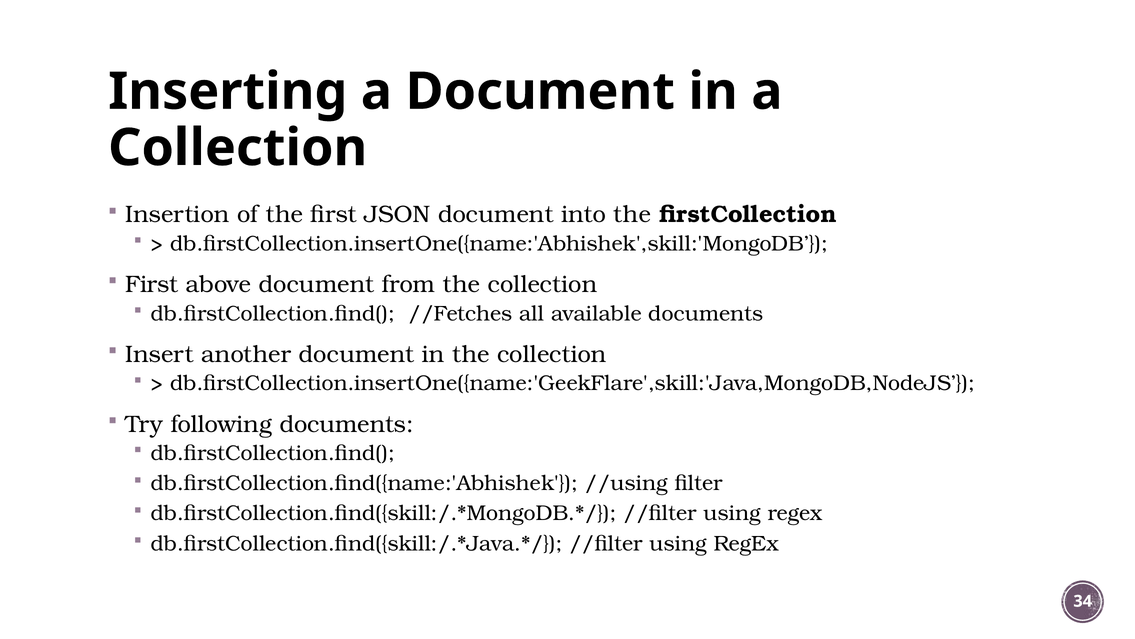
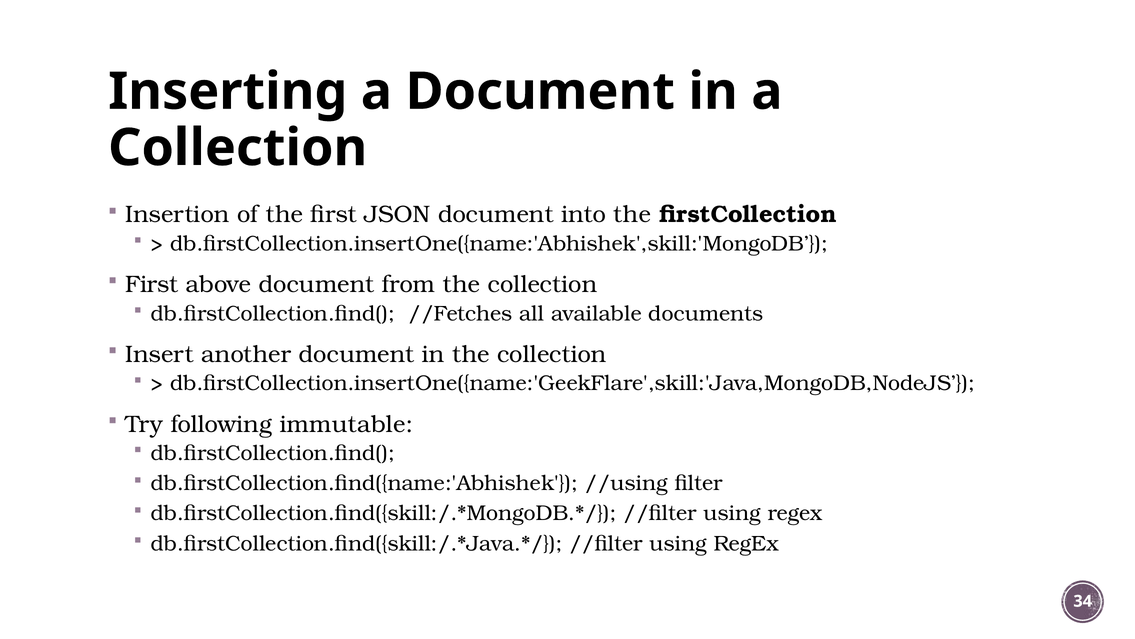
following documents: documents -> immutable
